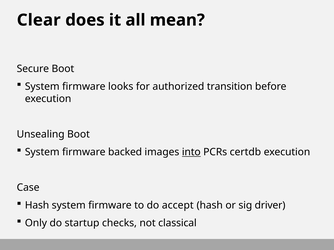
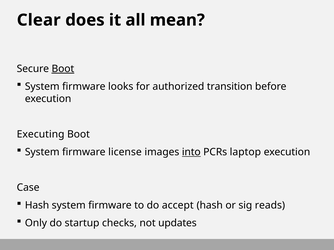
Boot at (63, 69) underline: none -> present
Unsealing: Unsealing -> Executing
backed: backed -> license
certdb: certdb -> laptop
driver: driver -> reads
classical: classical -> updates
